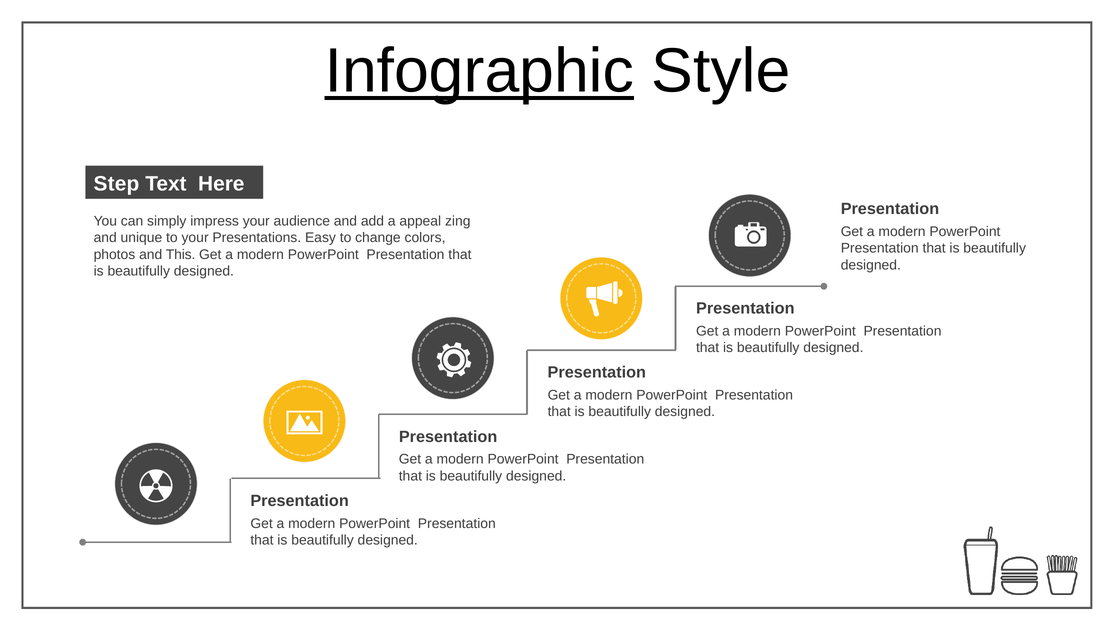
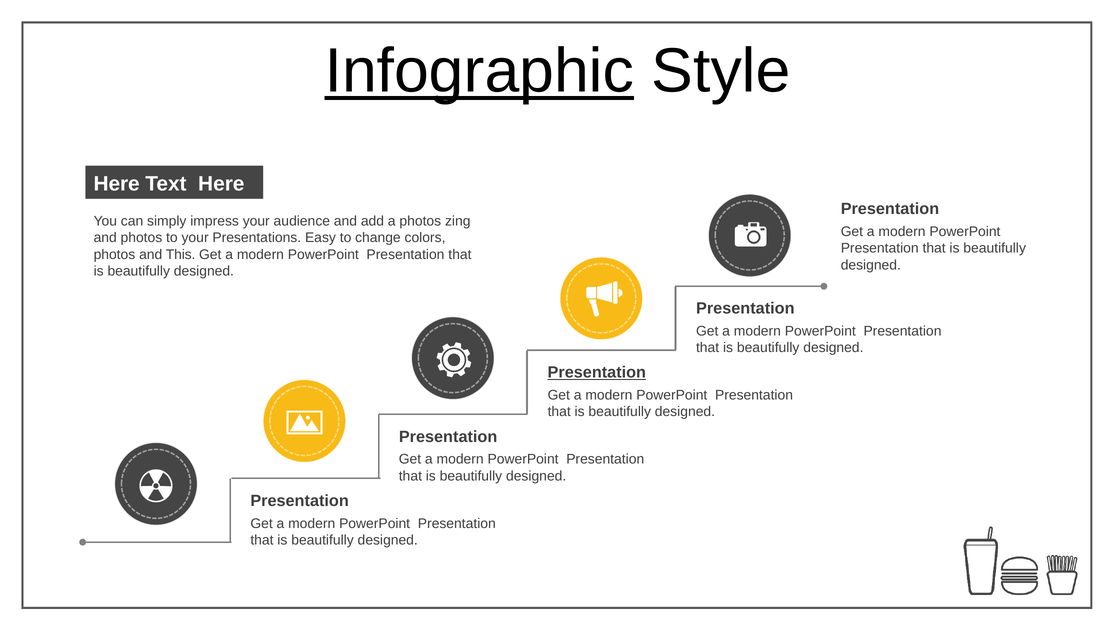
Step at (116, 184): Step -> Here
a appeal: appeal -> photos
and unique: unique -> photos
Presentation at (597, 373) underline: none -> present
